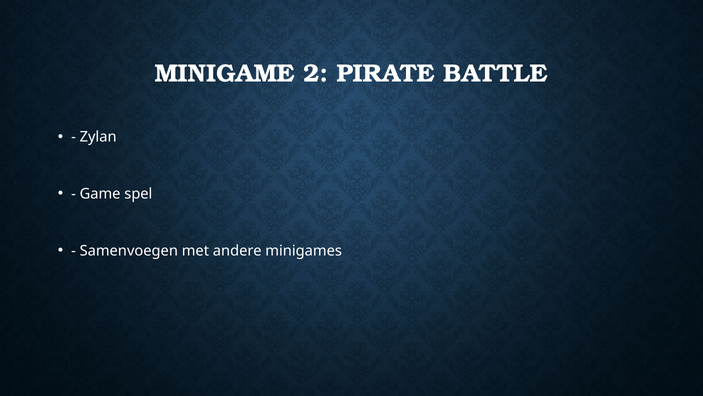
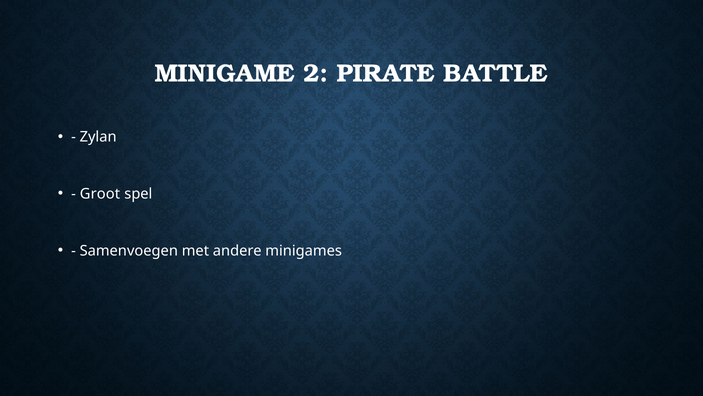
Game: Game -> Groot
